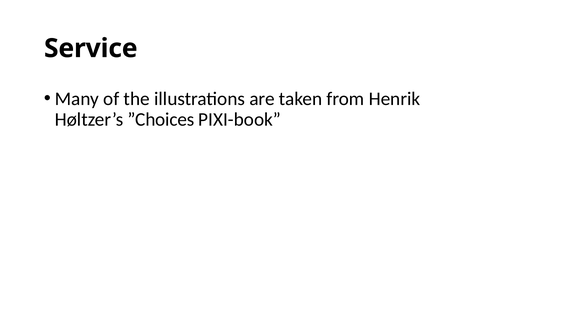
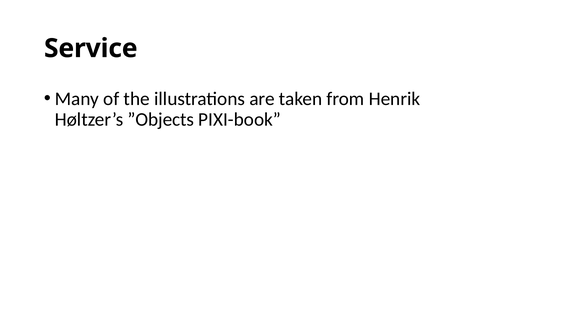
”Choices: ”Choices -> ”Objects
